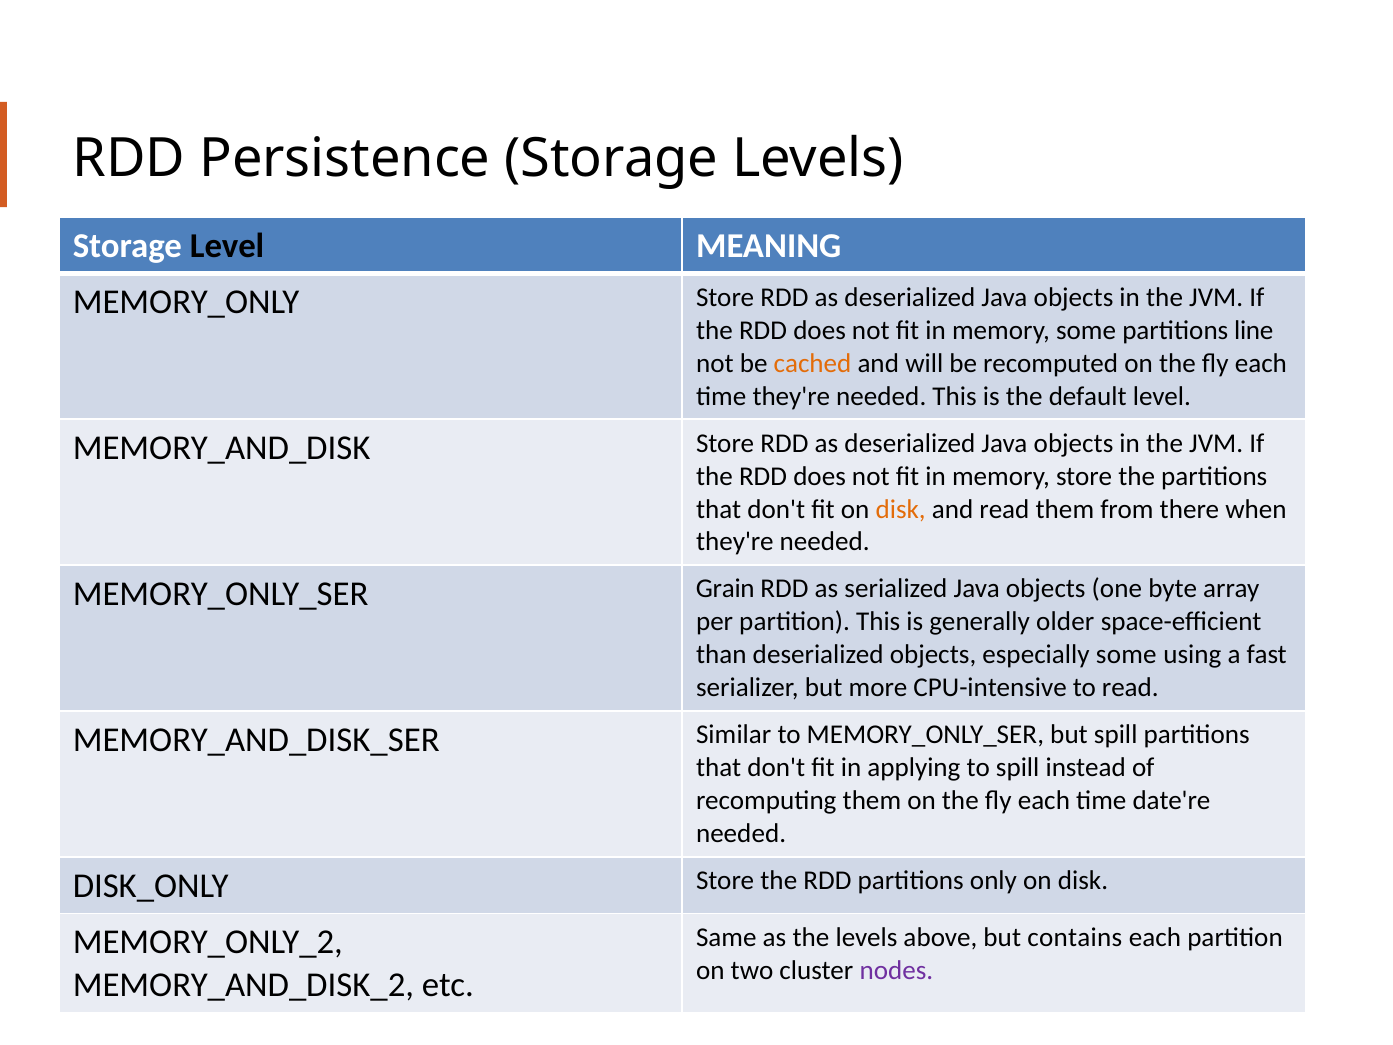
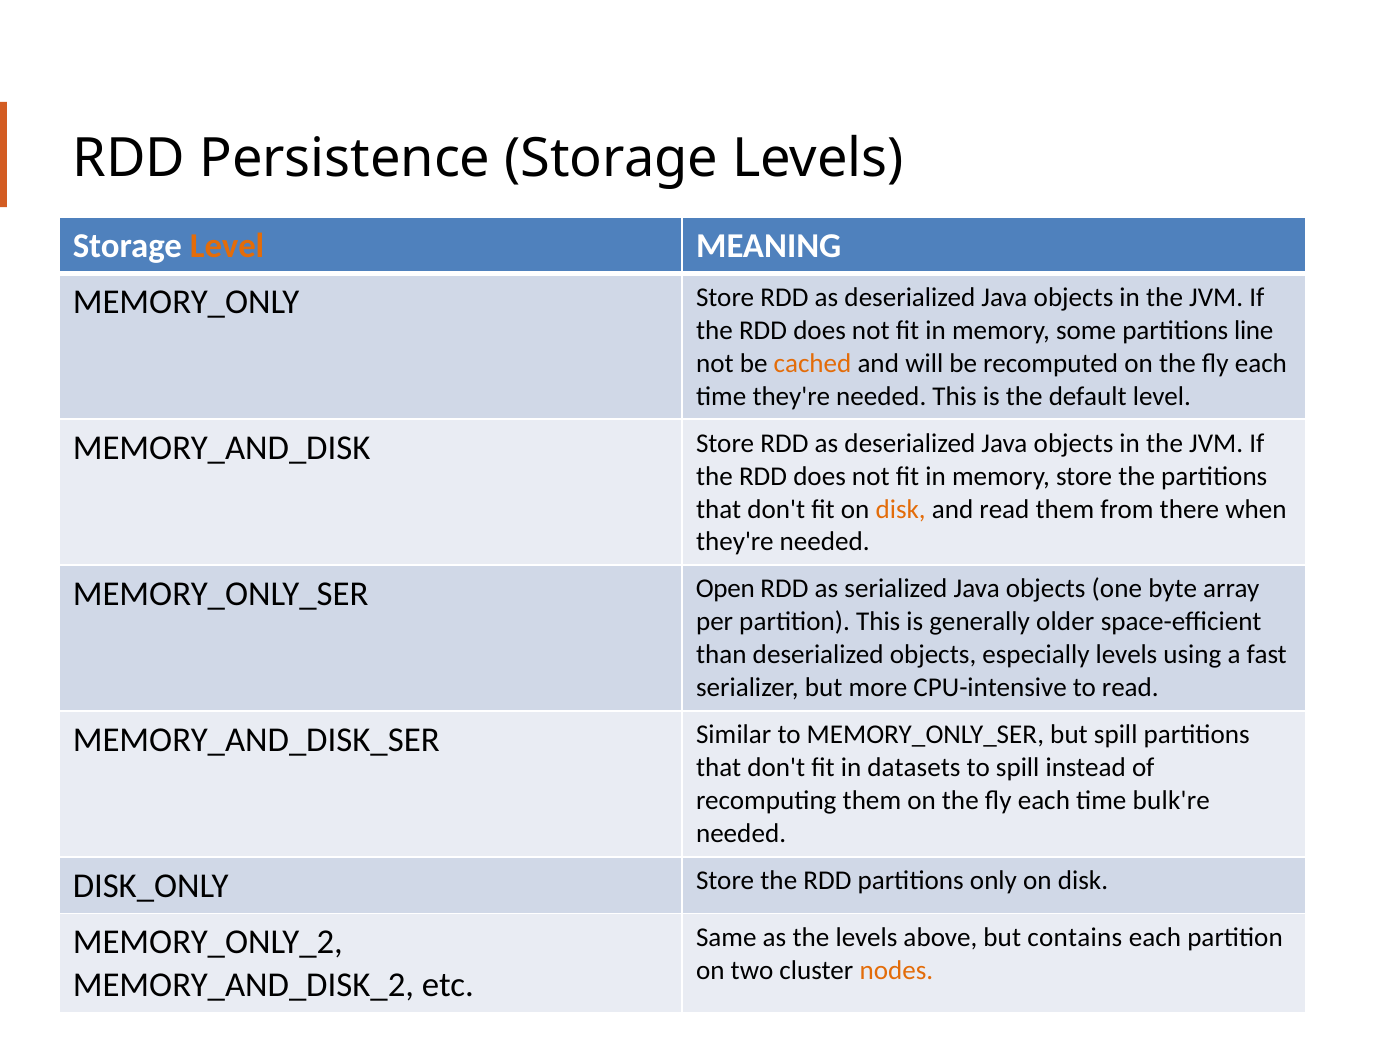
Level at (227, 246) colour: black -> orange
Grain: Grain -> Open
especially some: some -> levels
applying: applying -> datasets
date're: date're -> bulk're
nodes colour: purple -> orange
